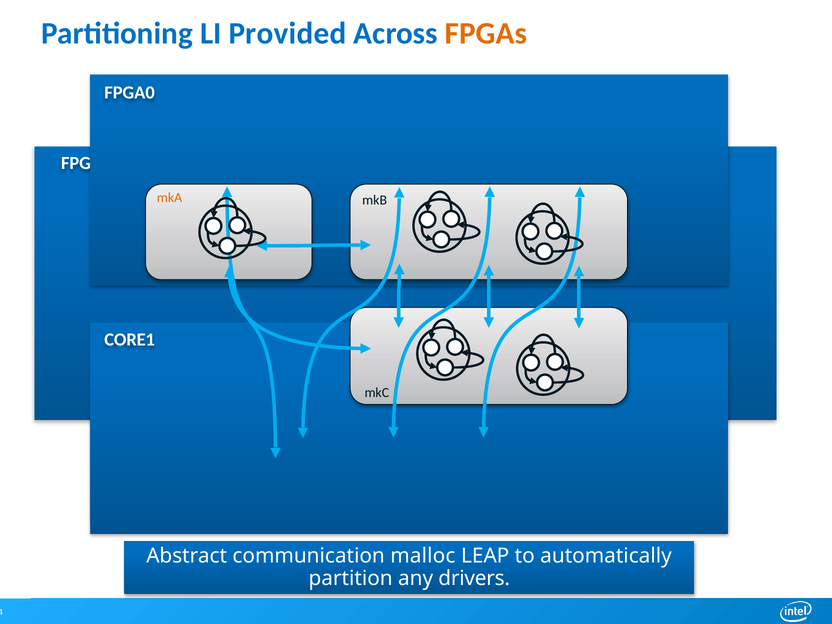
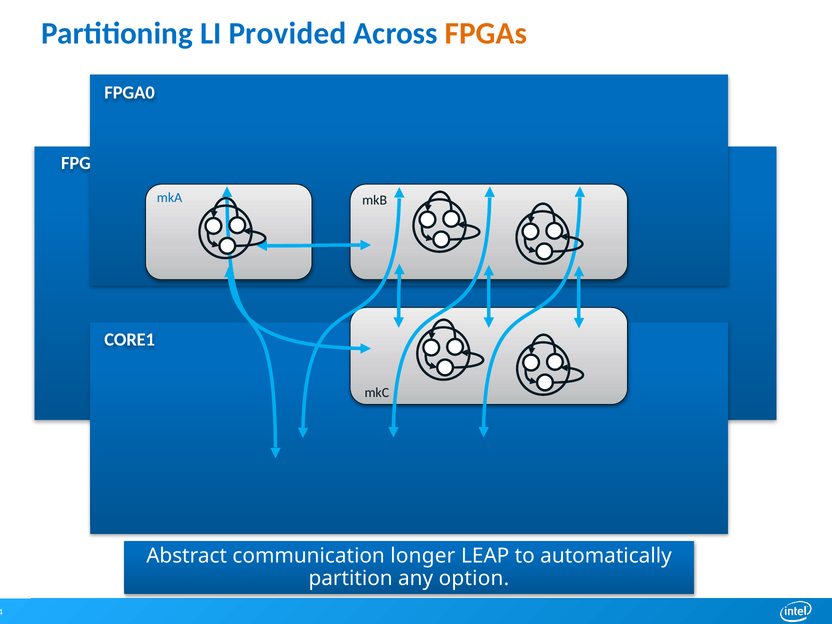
mkA colour: orange -> blue
malloc: malloc -> longer
drivers: drivers -> option
